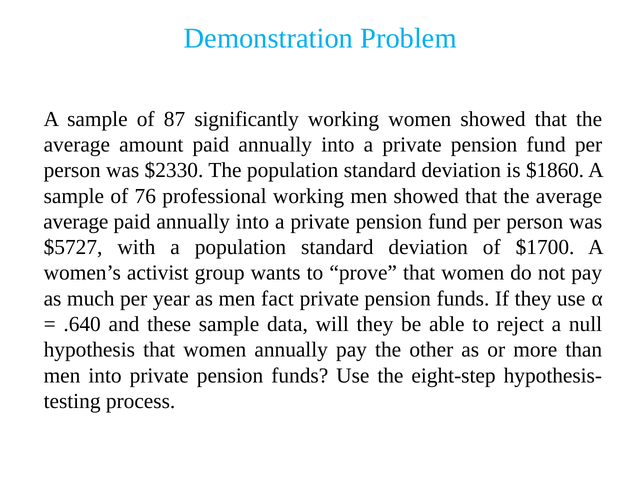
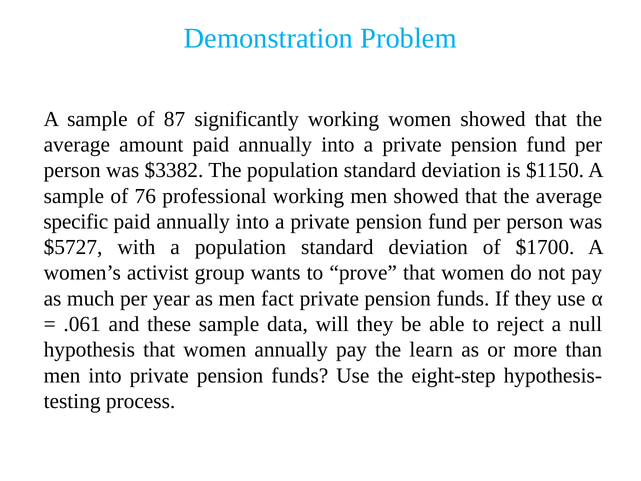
$2330: $2330 -> $3382
$1860: $1860 -> $1150
average at (76, 222): average -> specific
.640: .640 -> .061
other: other -> learn
